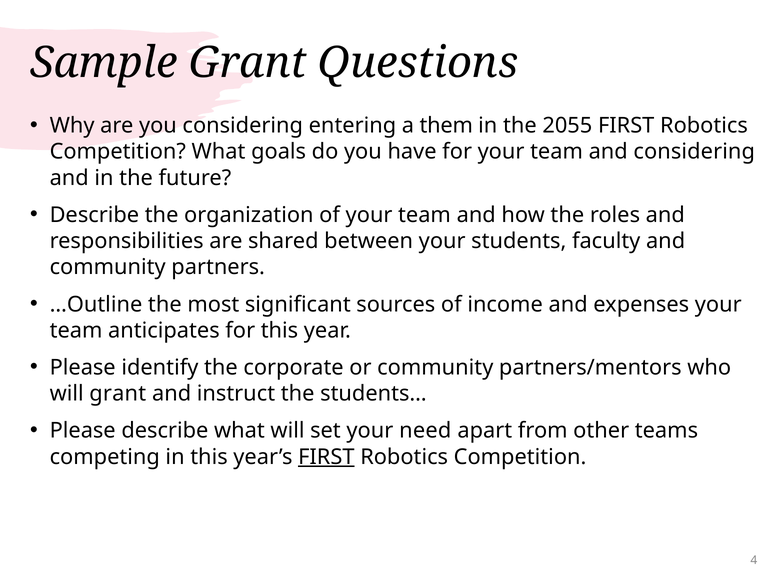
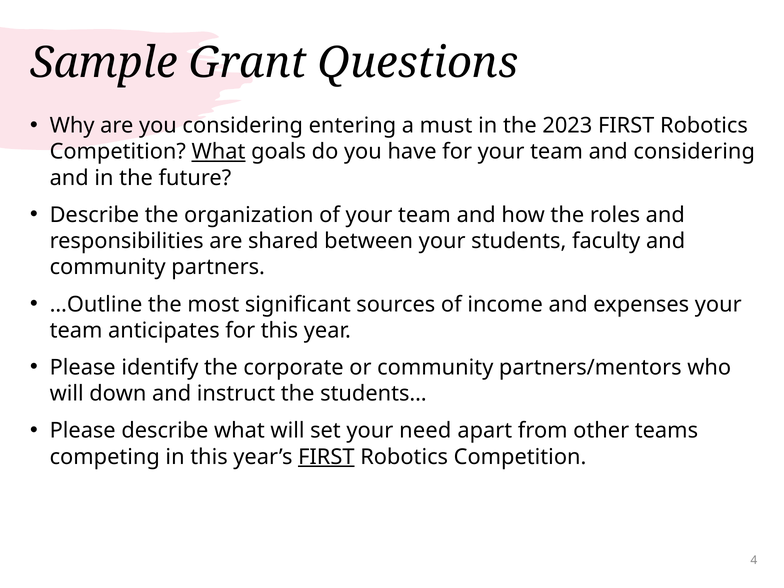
them: them -> must
2055: 2055 -> 2023
What at (219, 152) underline: none -> present
will grant: grant -> down
